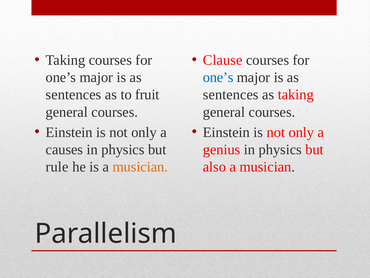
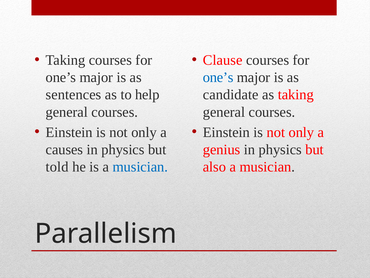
fruit: fruit -> help
sentences at (231, 95): sentences -> candidate
rule: rule -> told
musician at (140, 167) colour: orange -> blue
